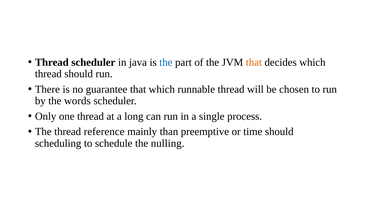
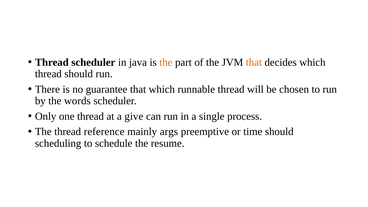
the at (166, 62) colour: blue -> orange
long: long -> give
than: than -> args
nulling: nulling -> resume
